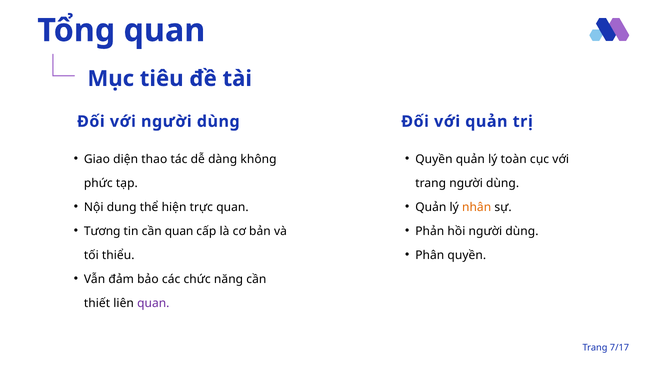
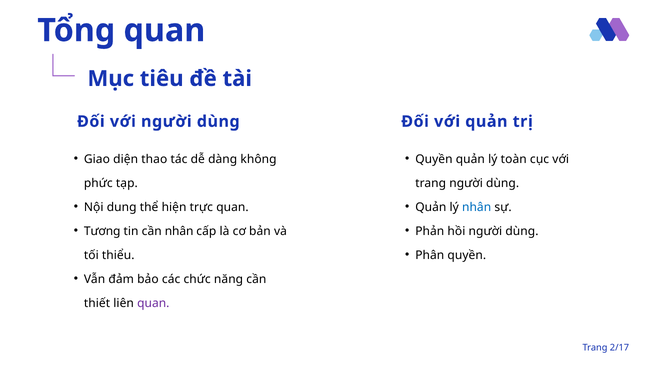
nhân at (477, 207) colour: orange -> blue
cần quan: quan -> nhân
7/17: 7/17 -> 2/17
